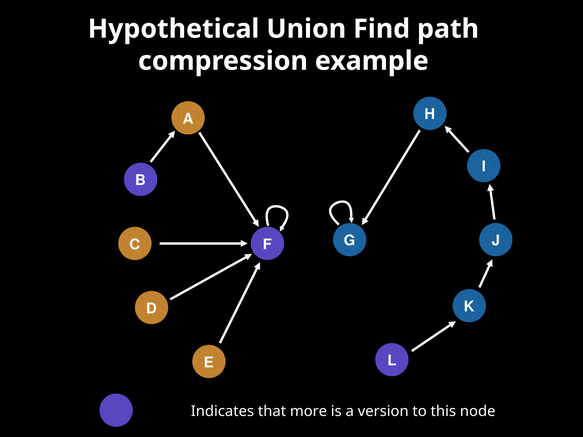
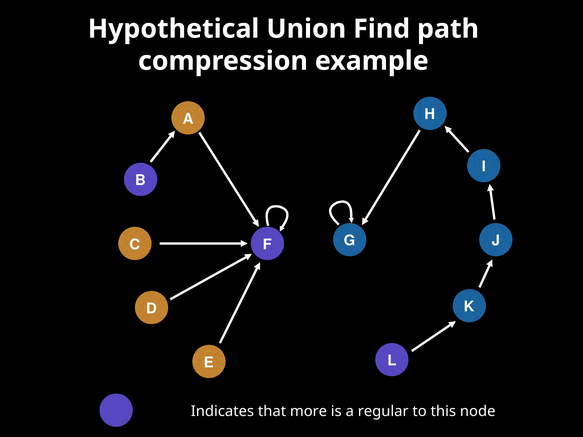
version: version -> regular
